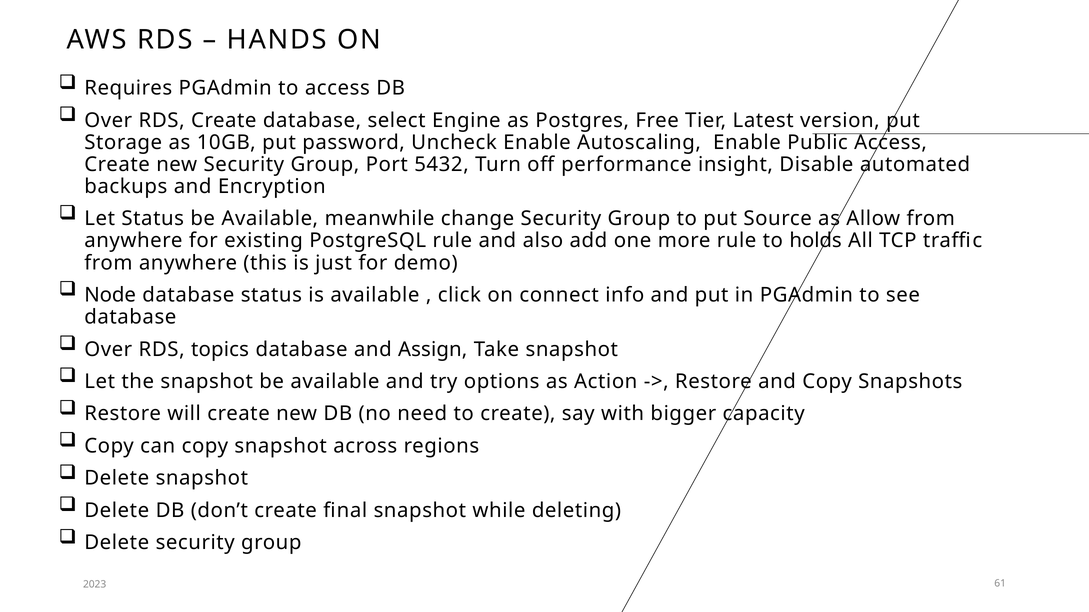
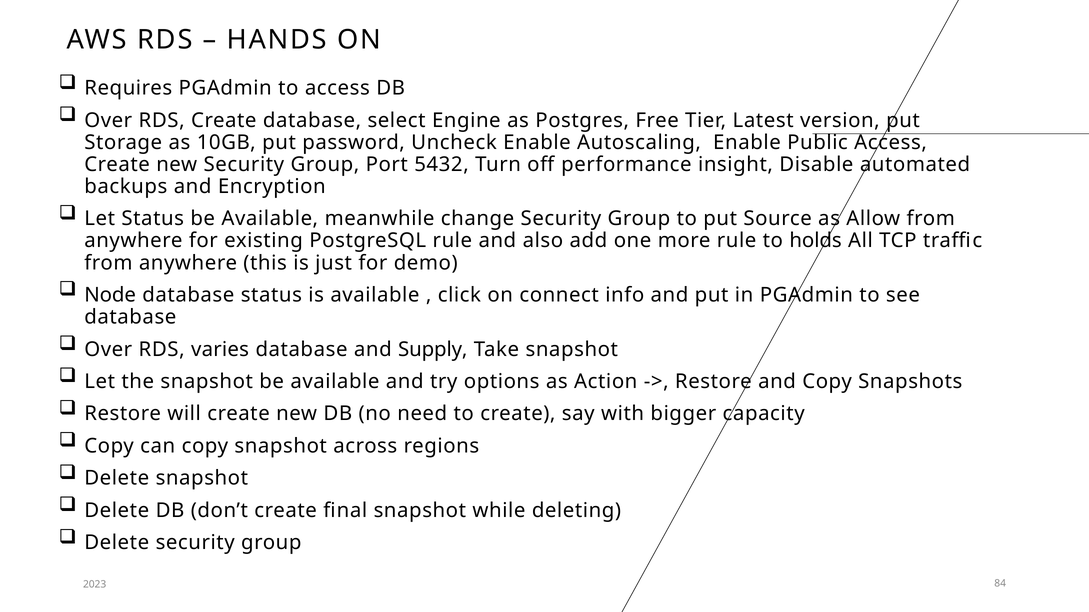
topics: topics -> varies
Assign: Assign -> Supply
61: 61 -> 84
